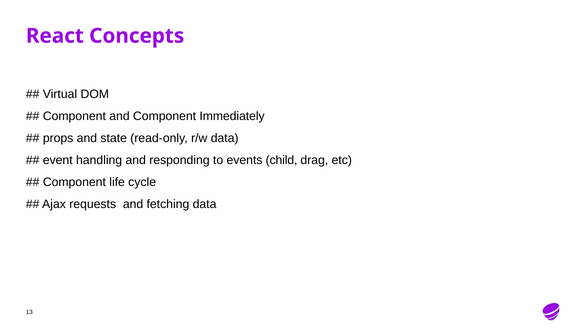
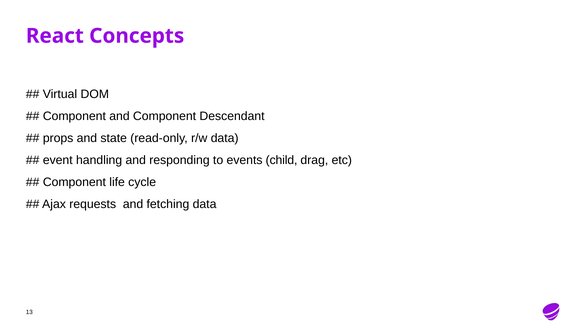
Immediately: Immediately -> Descendant
